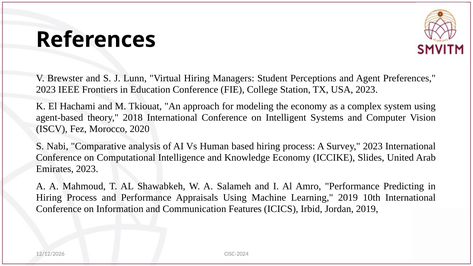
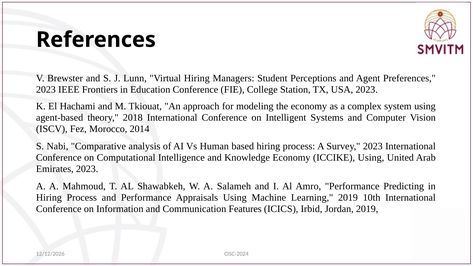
2020: 2020 -> 2014
ICCIKE Slides: Slides -> Using
